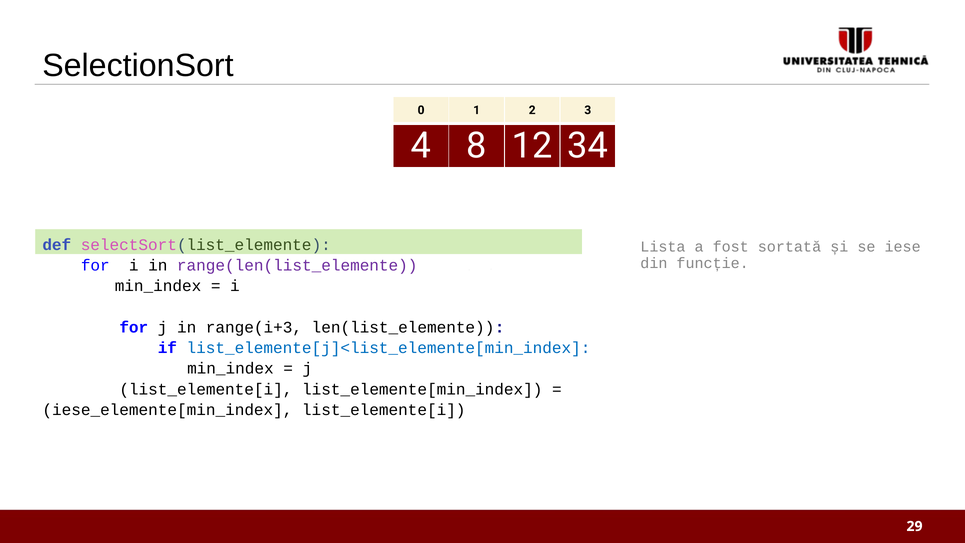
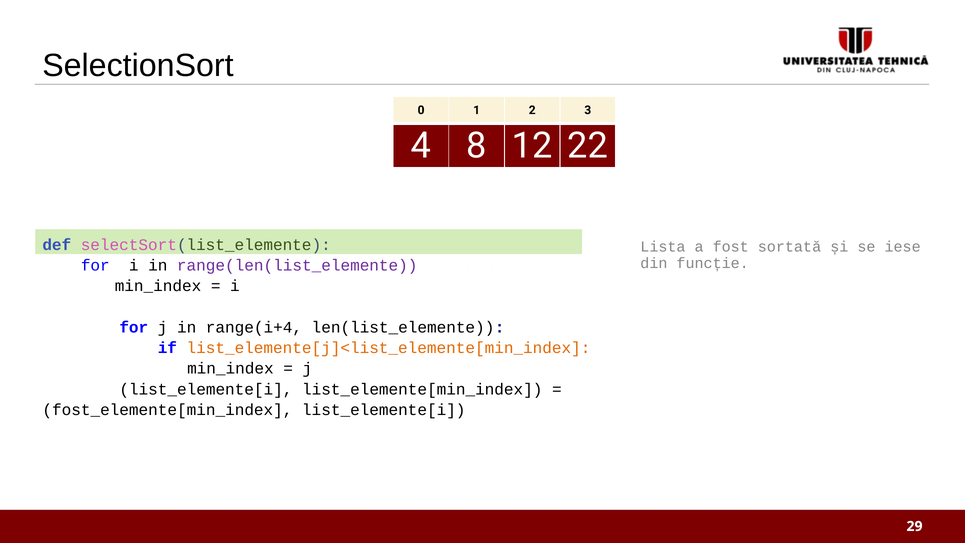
34: 34 -> 22
range(i+3: range(i+3 -> range(i+4
list_elemente[j]<list_elemente[min_index colour: blue -> orange
iese_elemente[min_index: iese_elemente[min_index -> fost_elemente[min_index
